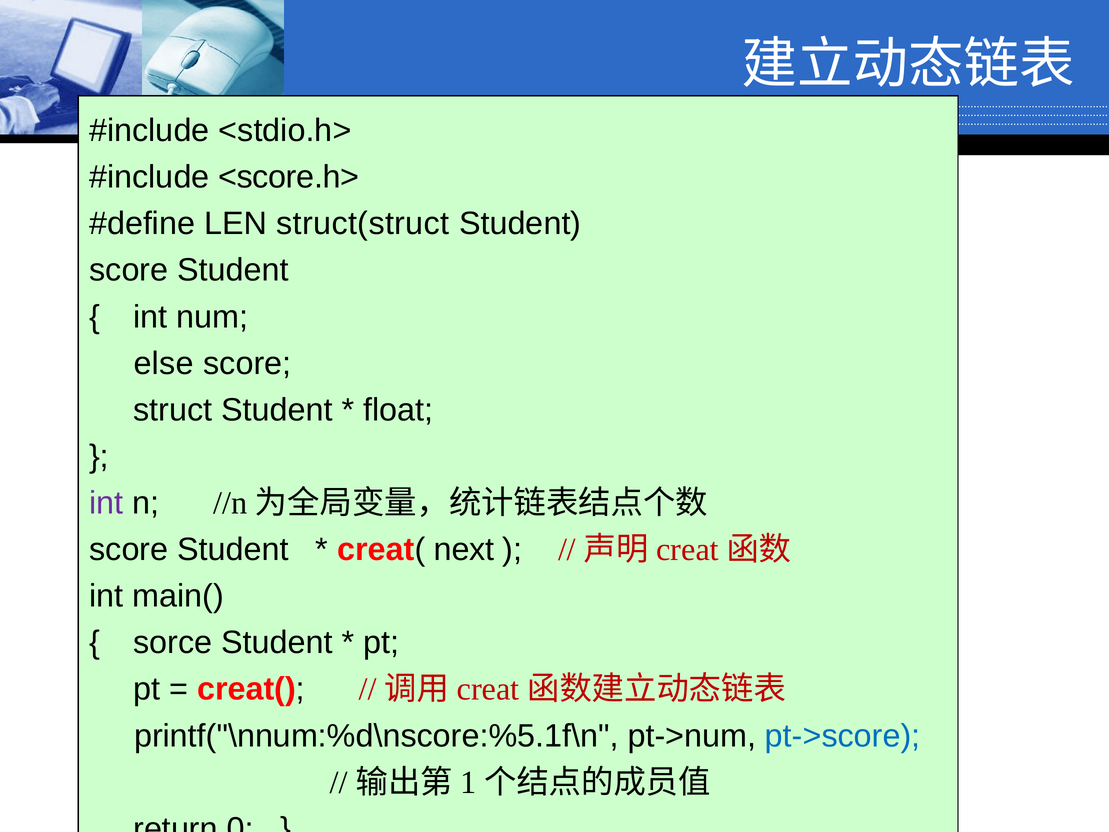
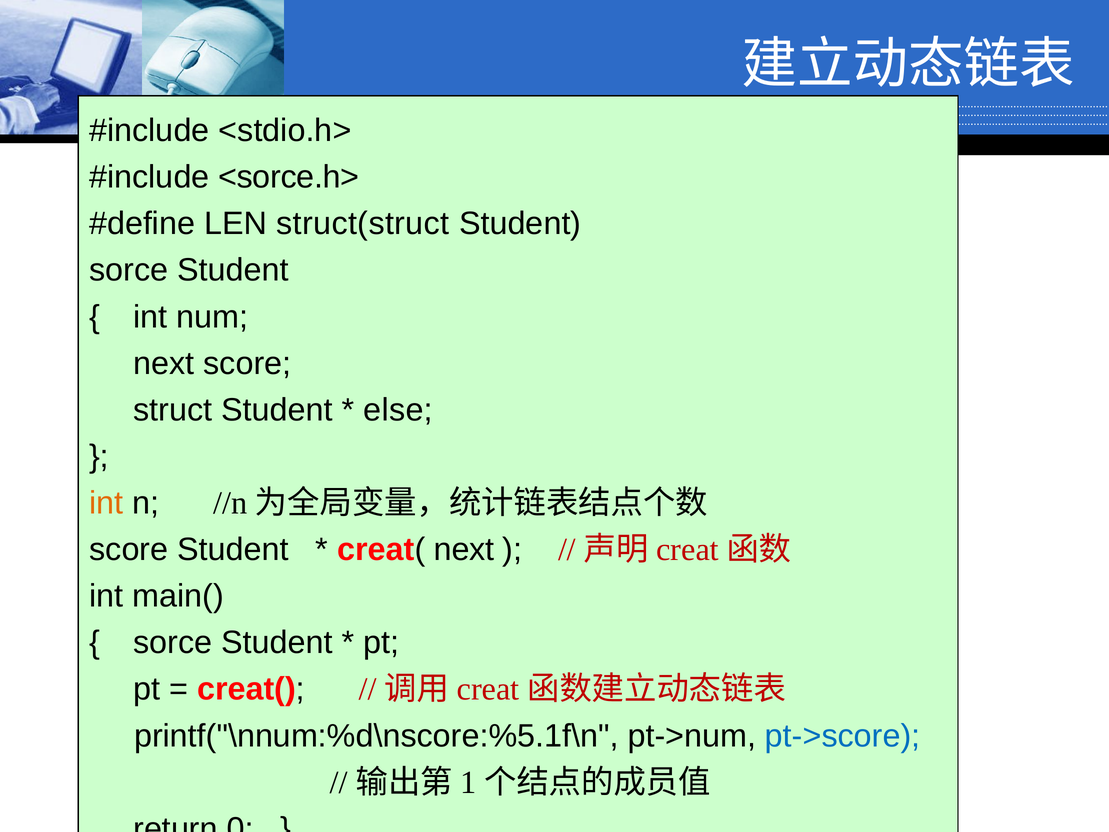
<score.h>: <score.h> -> <sorce.h>
score at (129, 270): score -> sorce
else at (164, 363): else -> next
float: float -> else
int at (106, 503) colour: purple -> orange
